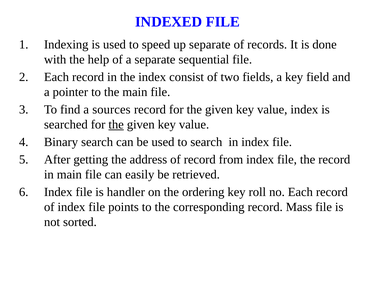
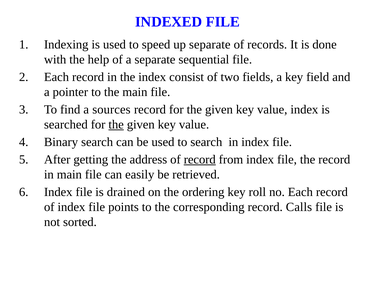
record at (200, 160) underline: none -> present
handler: handler -> drained
Mass: Mass -> Calls
